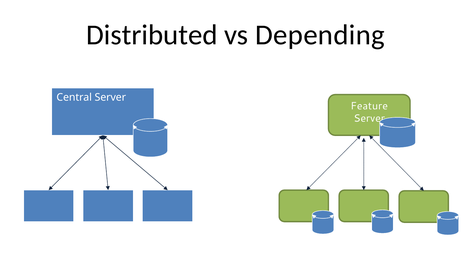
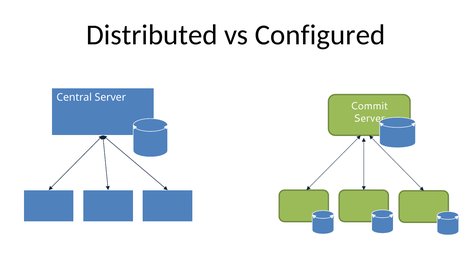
Depending: Depending -> Configured
Feature: Feature -> Commit
